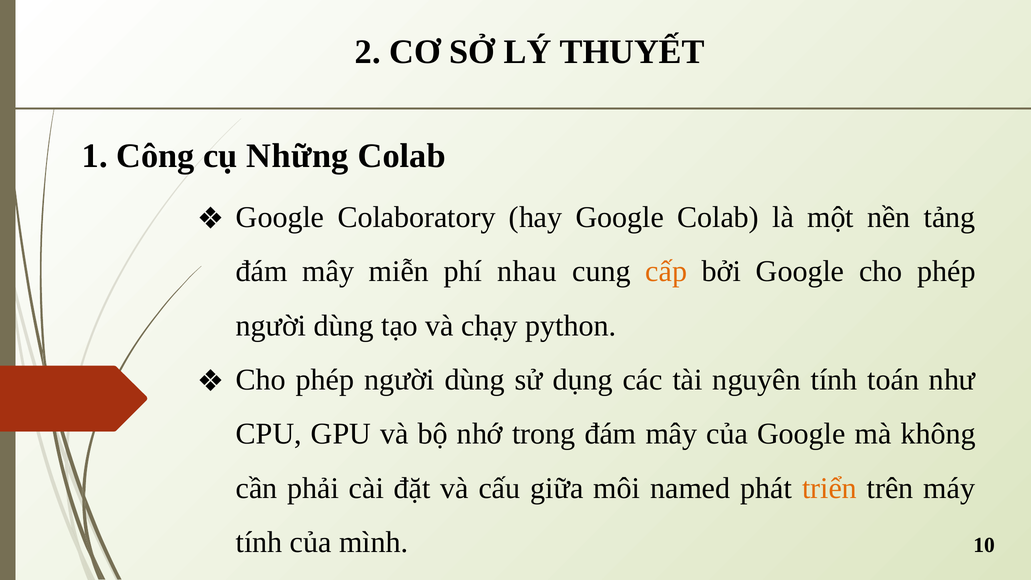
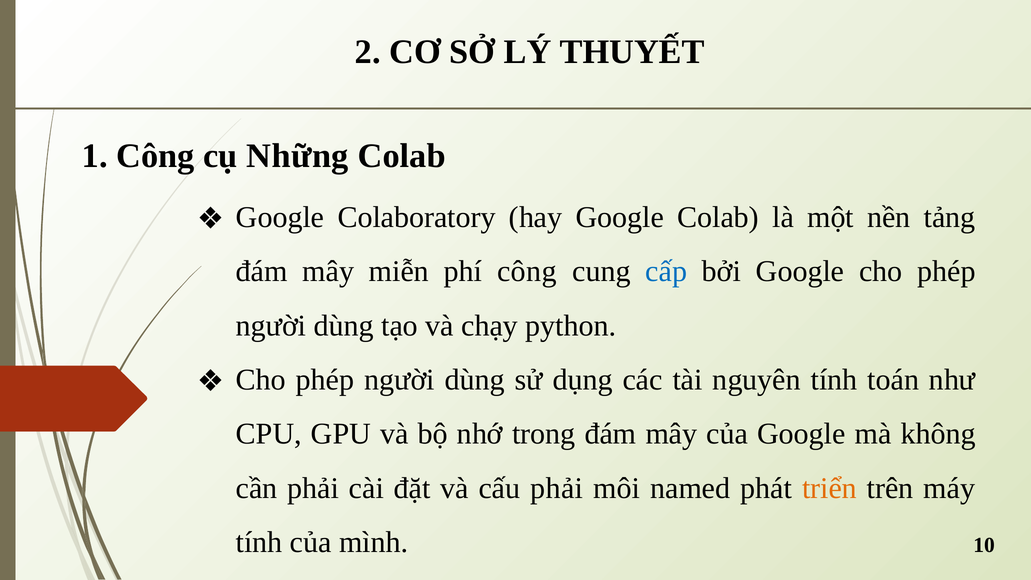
phí nhau: nhau -> công
cấp colour: orange -> blue
cấu giữa: giữa -> phải
